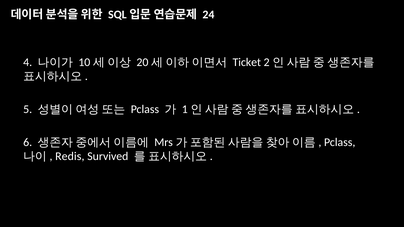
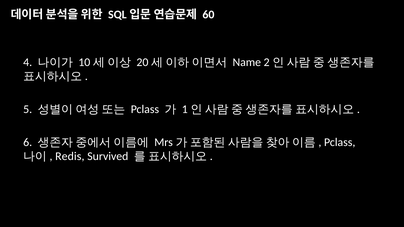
24: 24 -> 60
Ticket: Ticket -> Name
